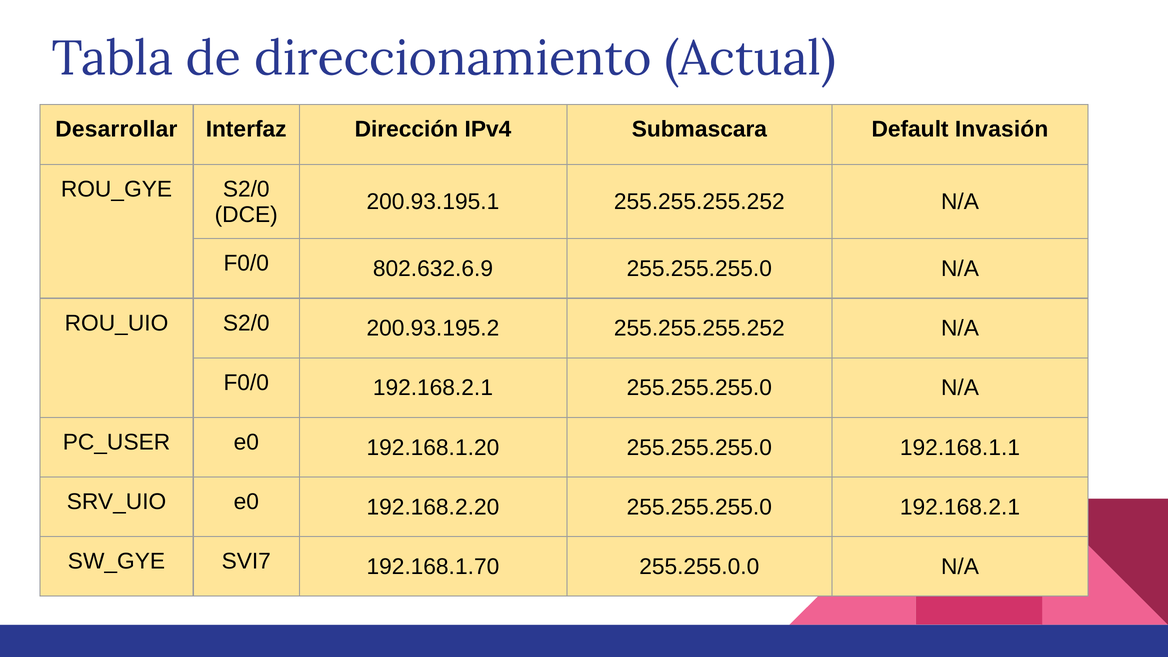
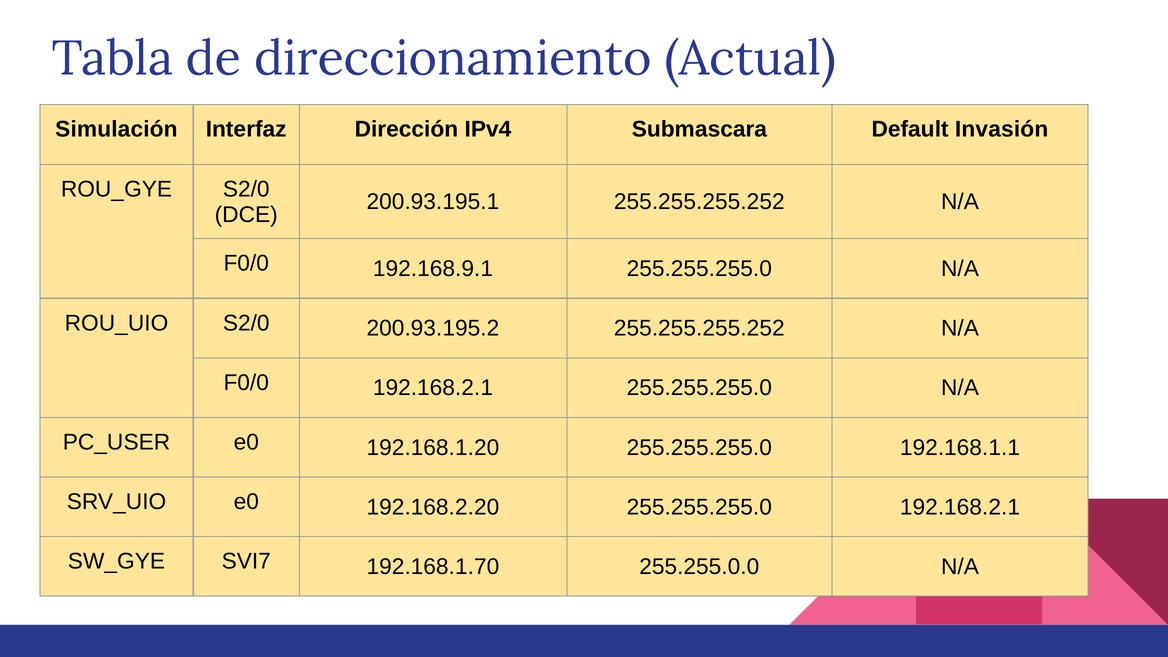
Desarrollar: Desarrollar -> Simulación
802.632.6.9: 802.632.6.9 -> 192.168.9.1
